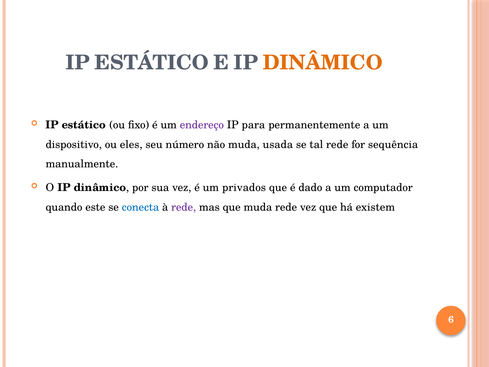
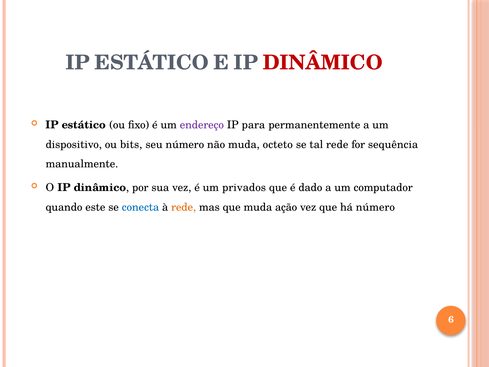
DINÂMICO at (323, 63) colour: orange -> red
eles: eles -> bits
usada: usada -> octeto
rede at (184, 207) colour: purple -> orange
muda rede: rede -> ação
há existem: existem -> número
